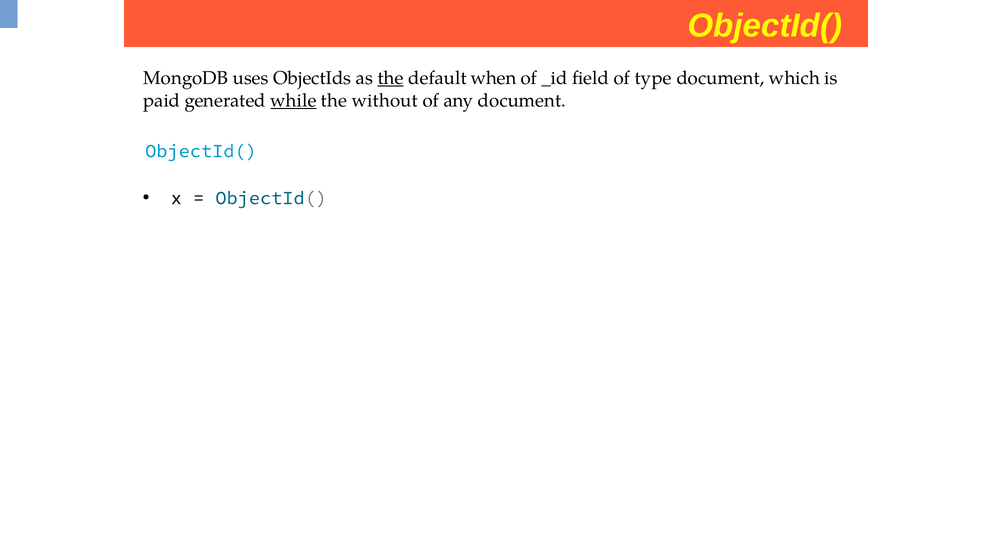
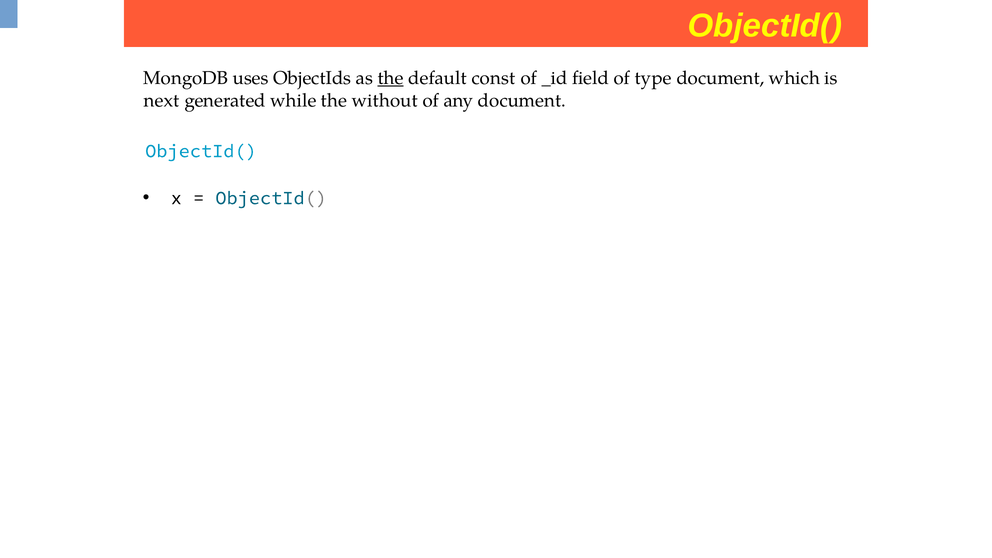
when: when -> const
paid: paid -> next
while underline: present -> none
